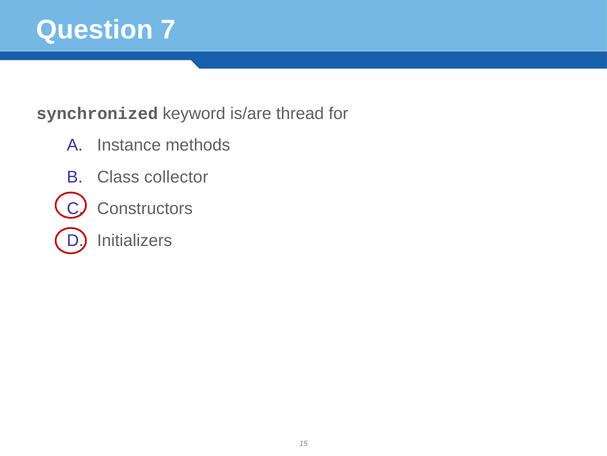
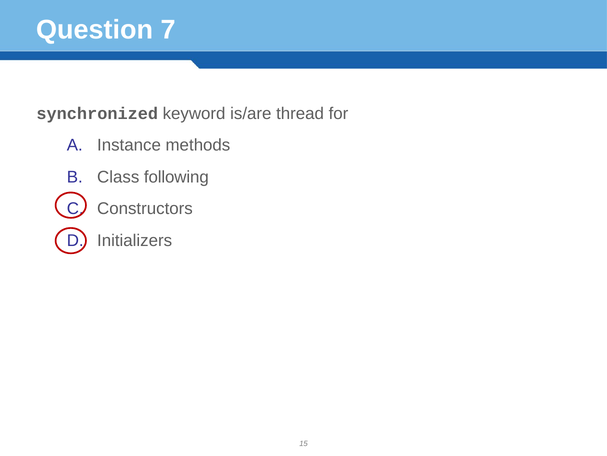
collector: collector -> following
